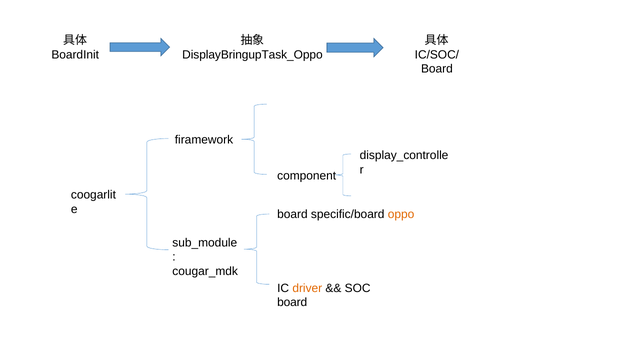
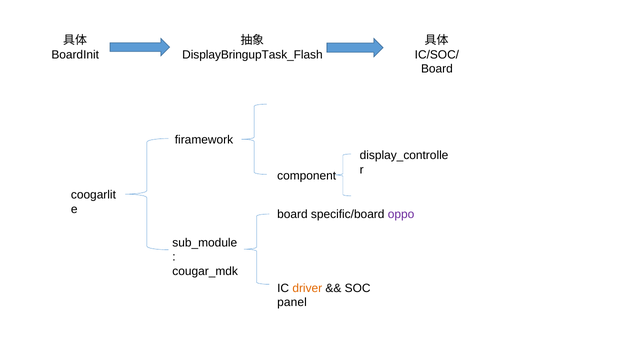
DisplayBringupTask_Oppo: DisplayBringupTask_Oppo -> DisplayBringupTask_Flash
oppo colour: orange -> purple
board at (292, 302): board -> panel
